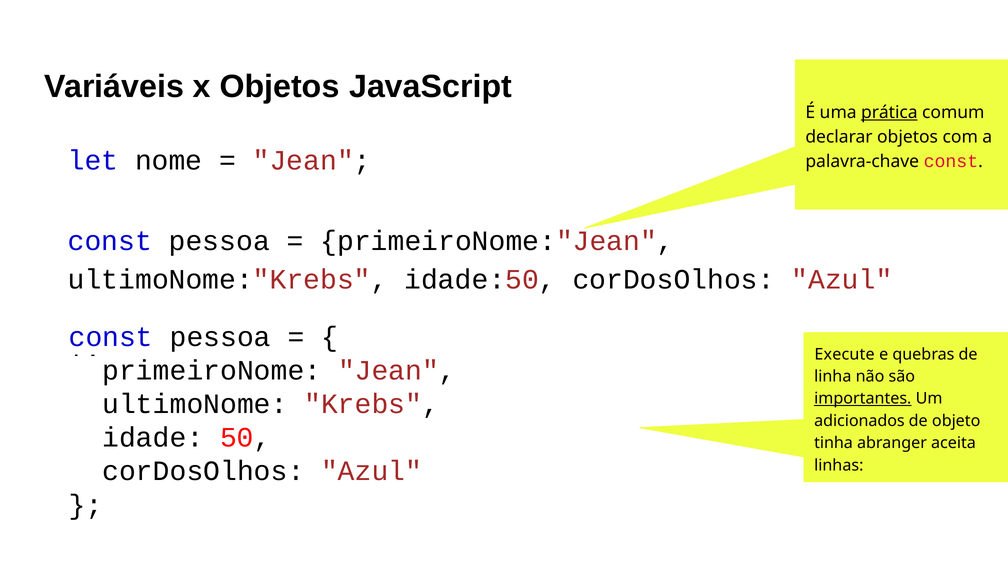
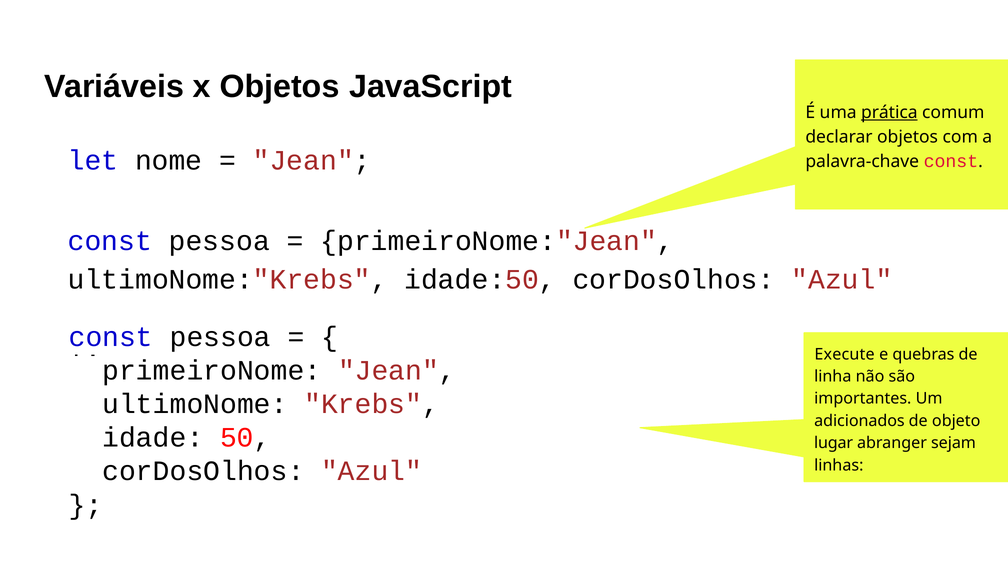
importantes underline: present -> none
tinha: tinha -> lugar
aceita: aceita -> sejam
